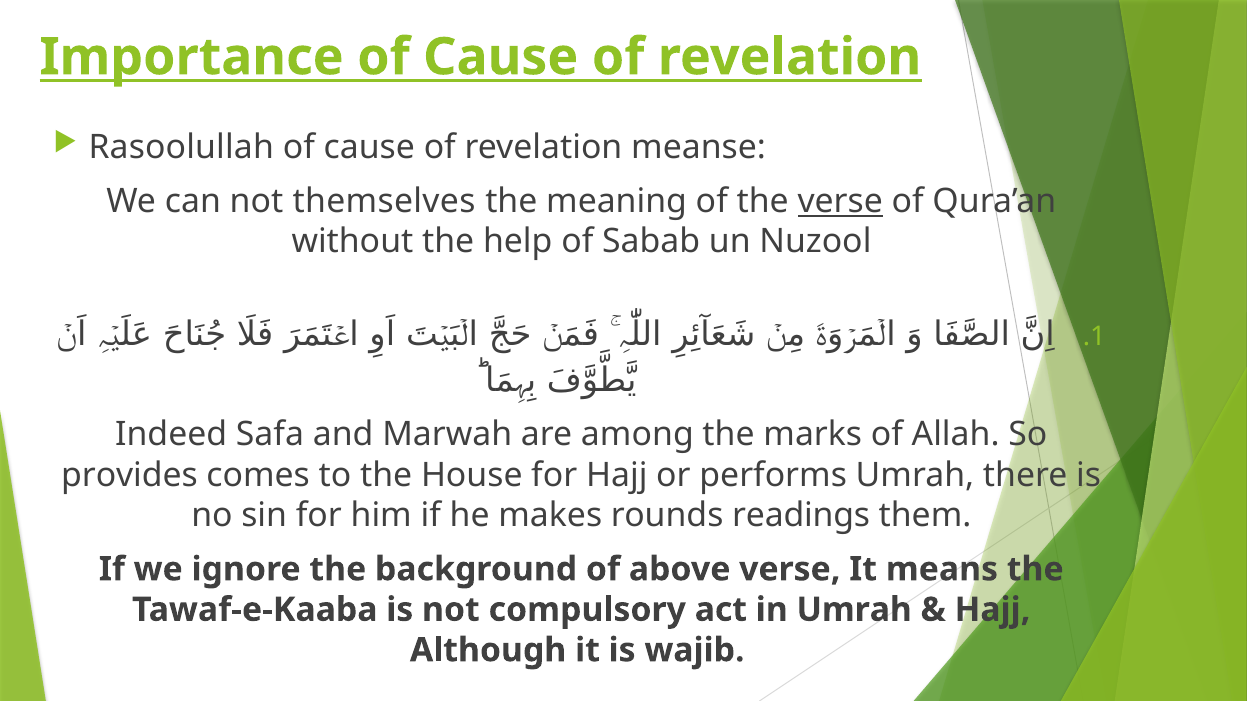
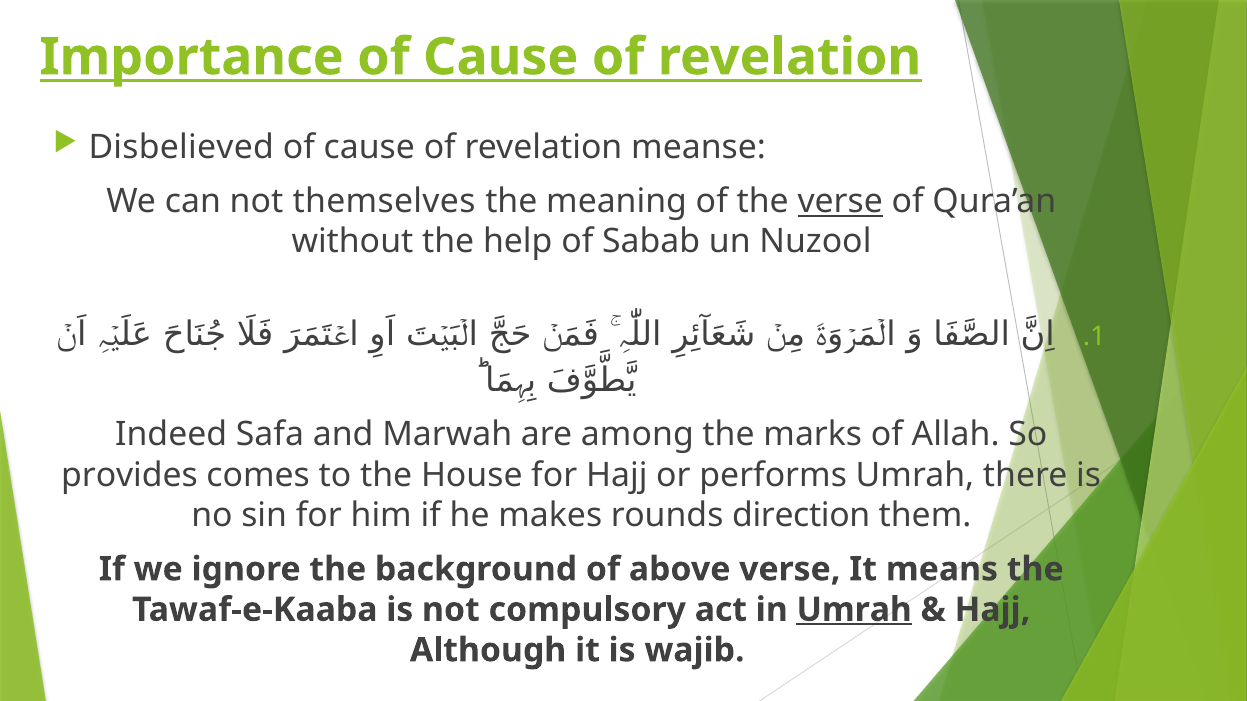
Rasoolullah: Rasoolullah -> Disbelieved
readings: readings -> direction
Umrah at (854, 610) underline: none -> present
